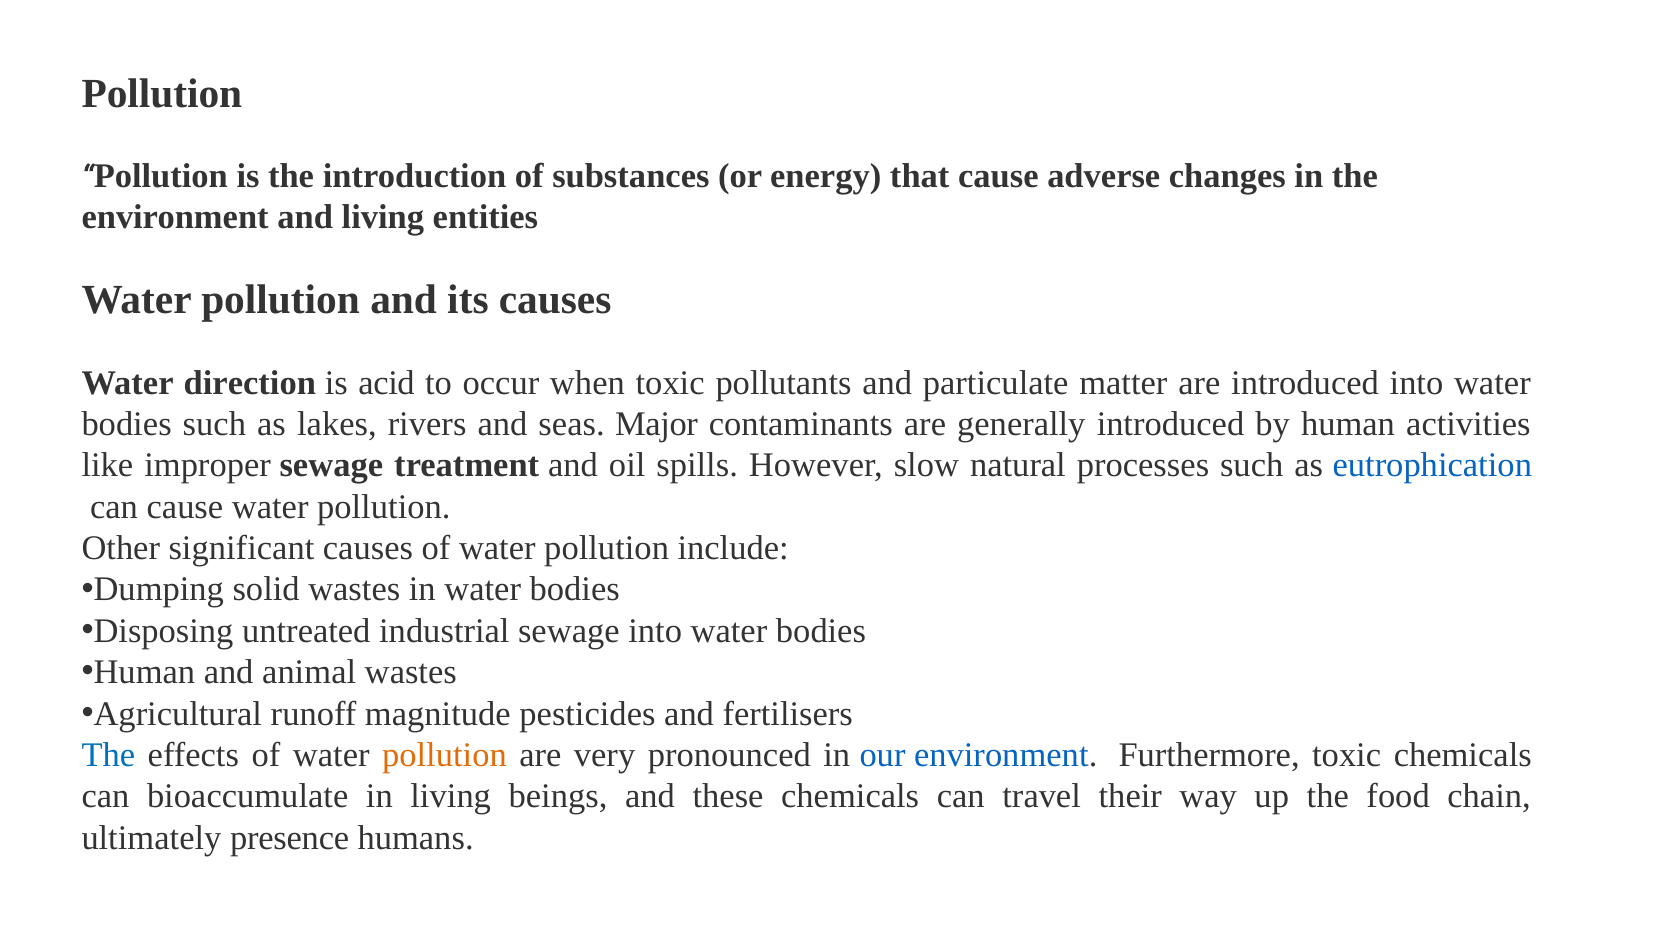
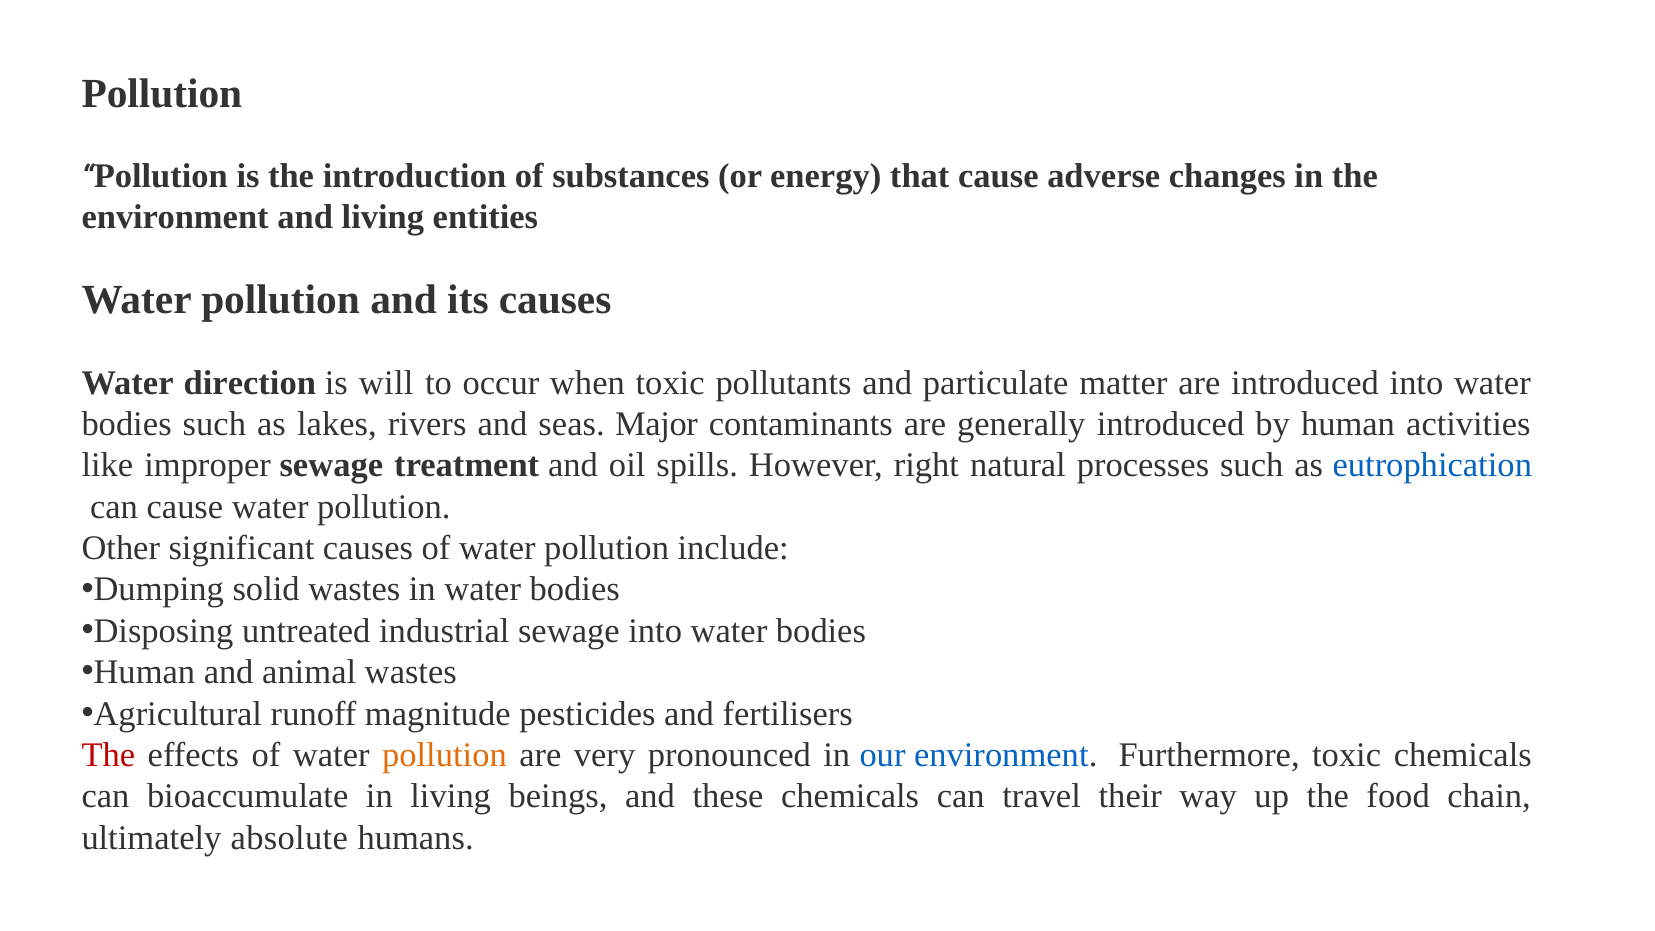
acid: acid -> will
slow: slow -> right
The at (108, 755) colour: blue -> red
presence: presence -> absolute
